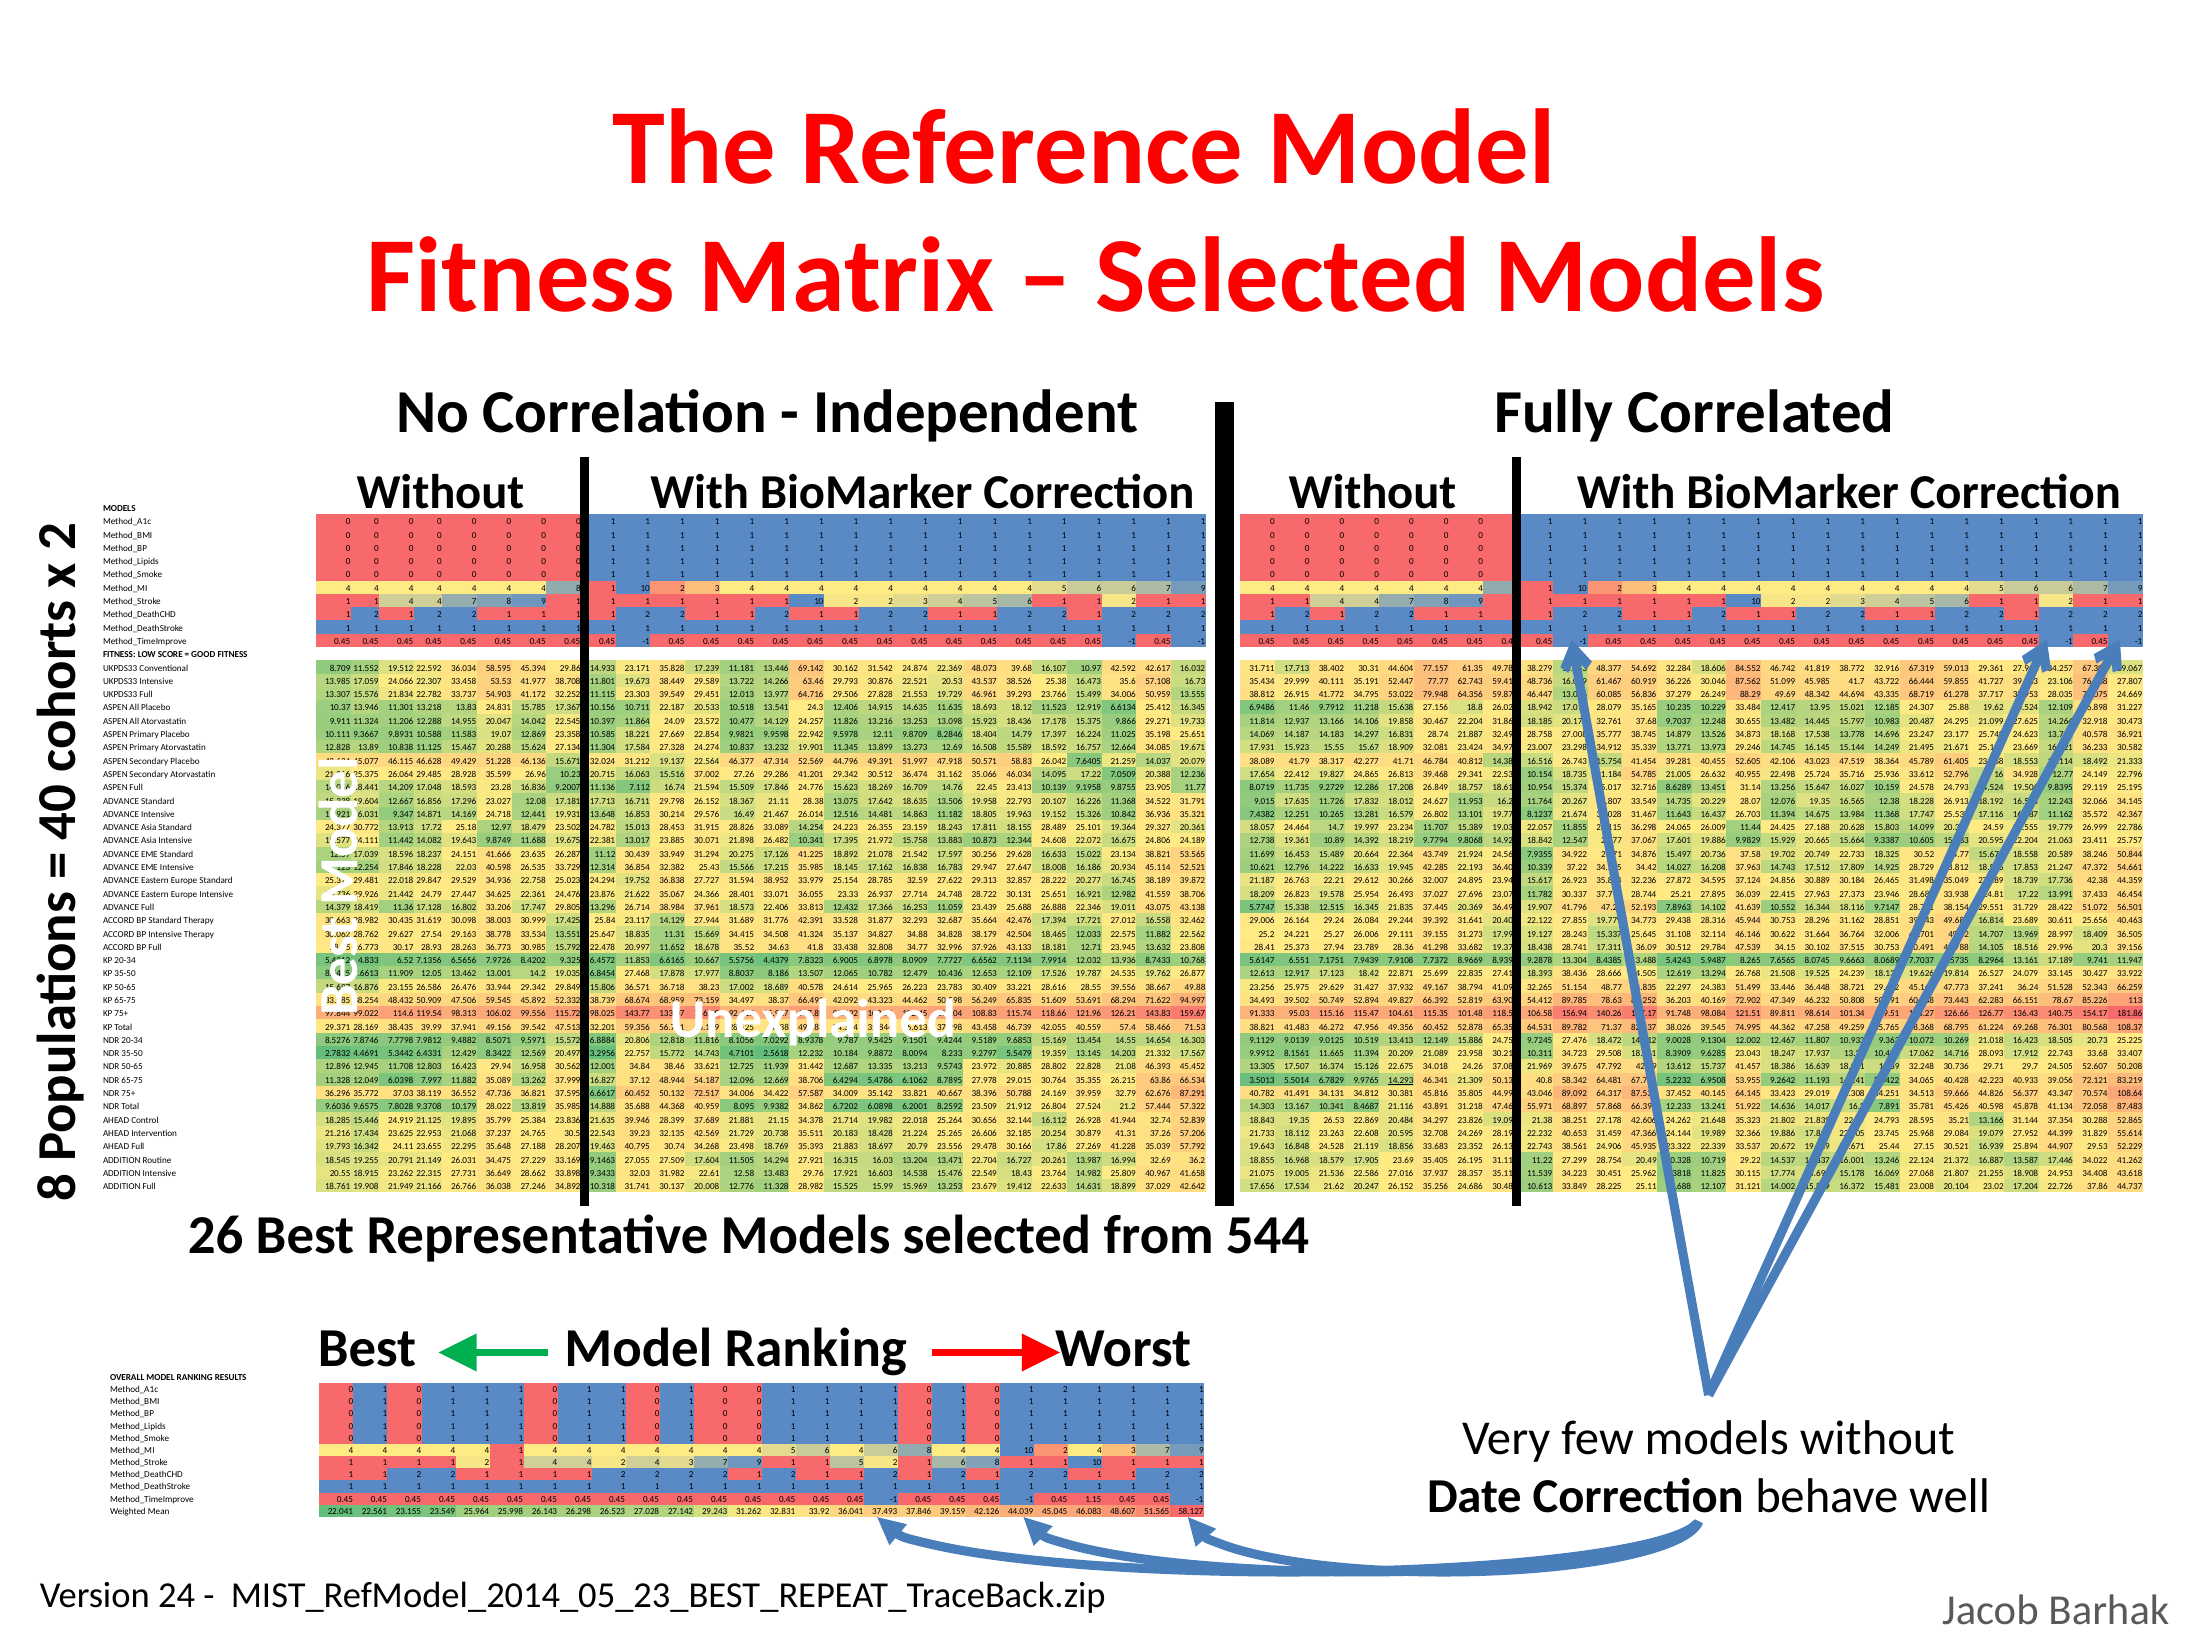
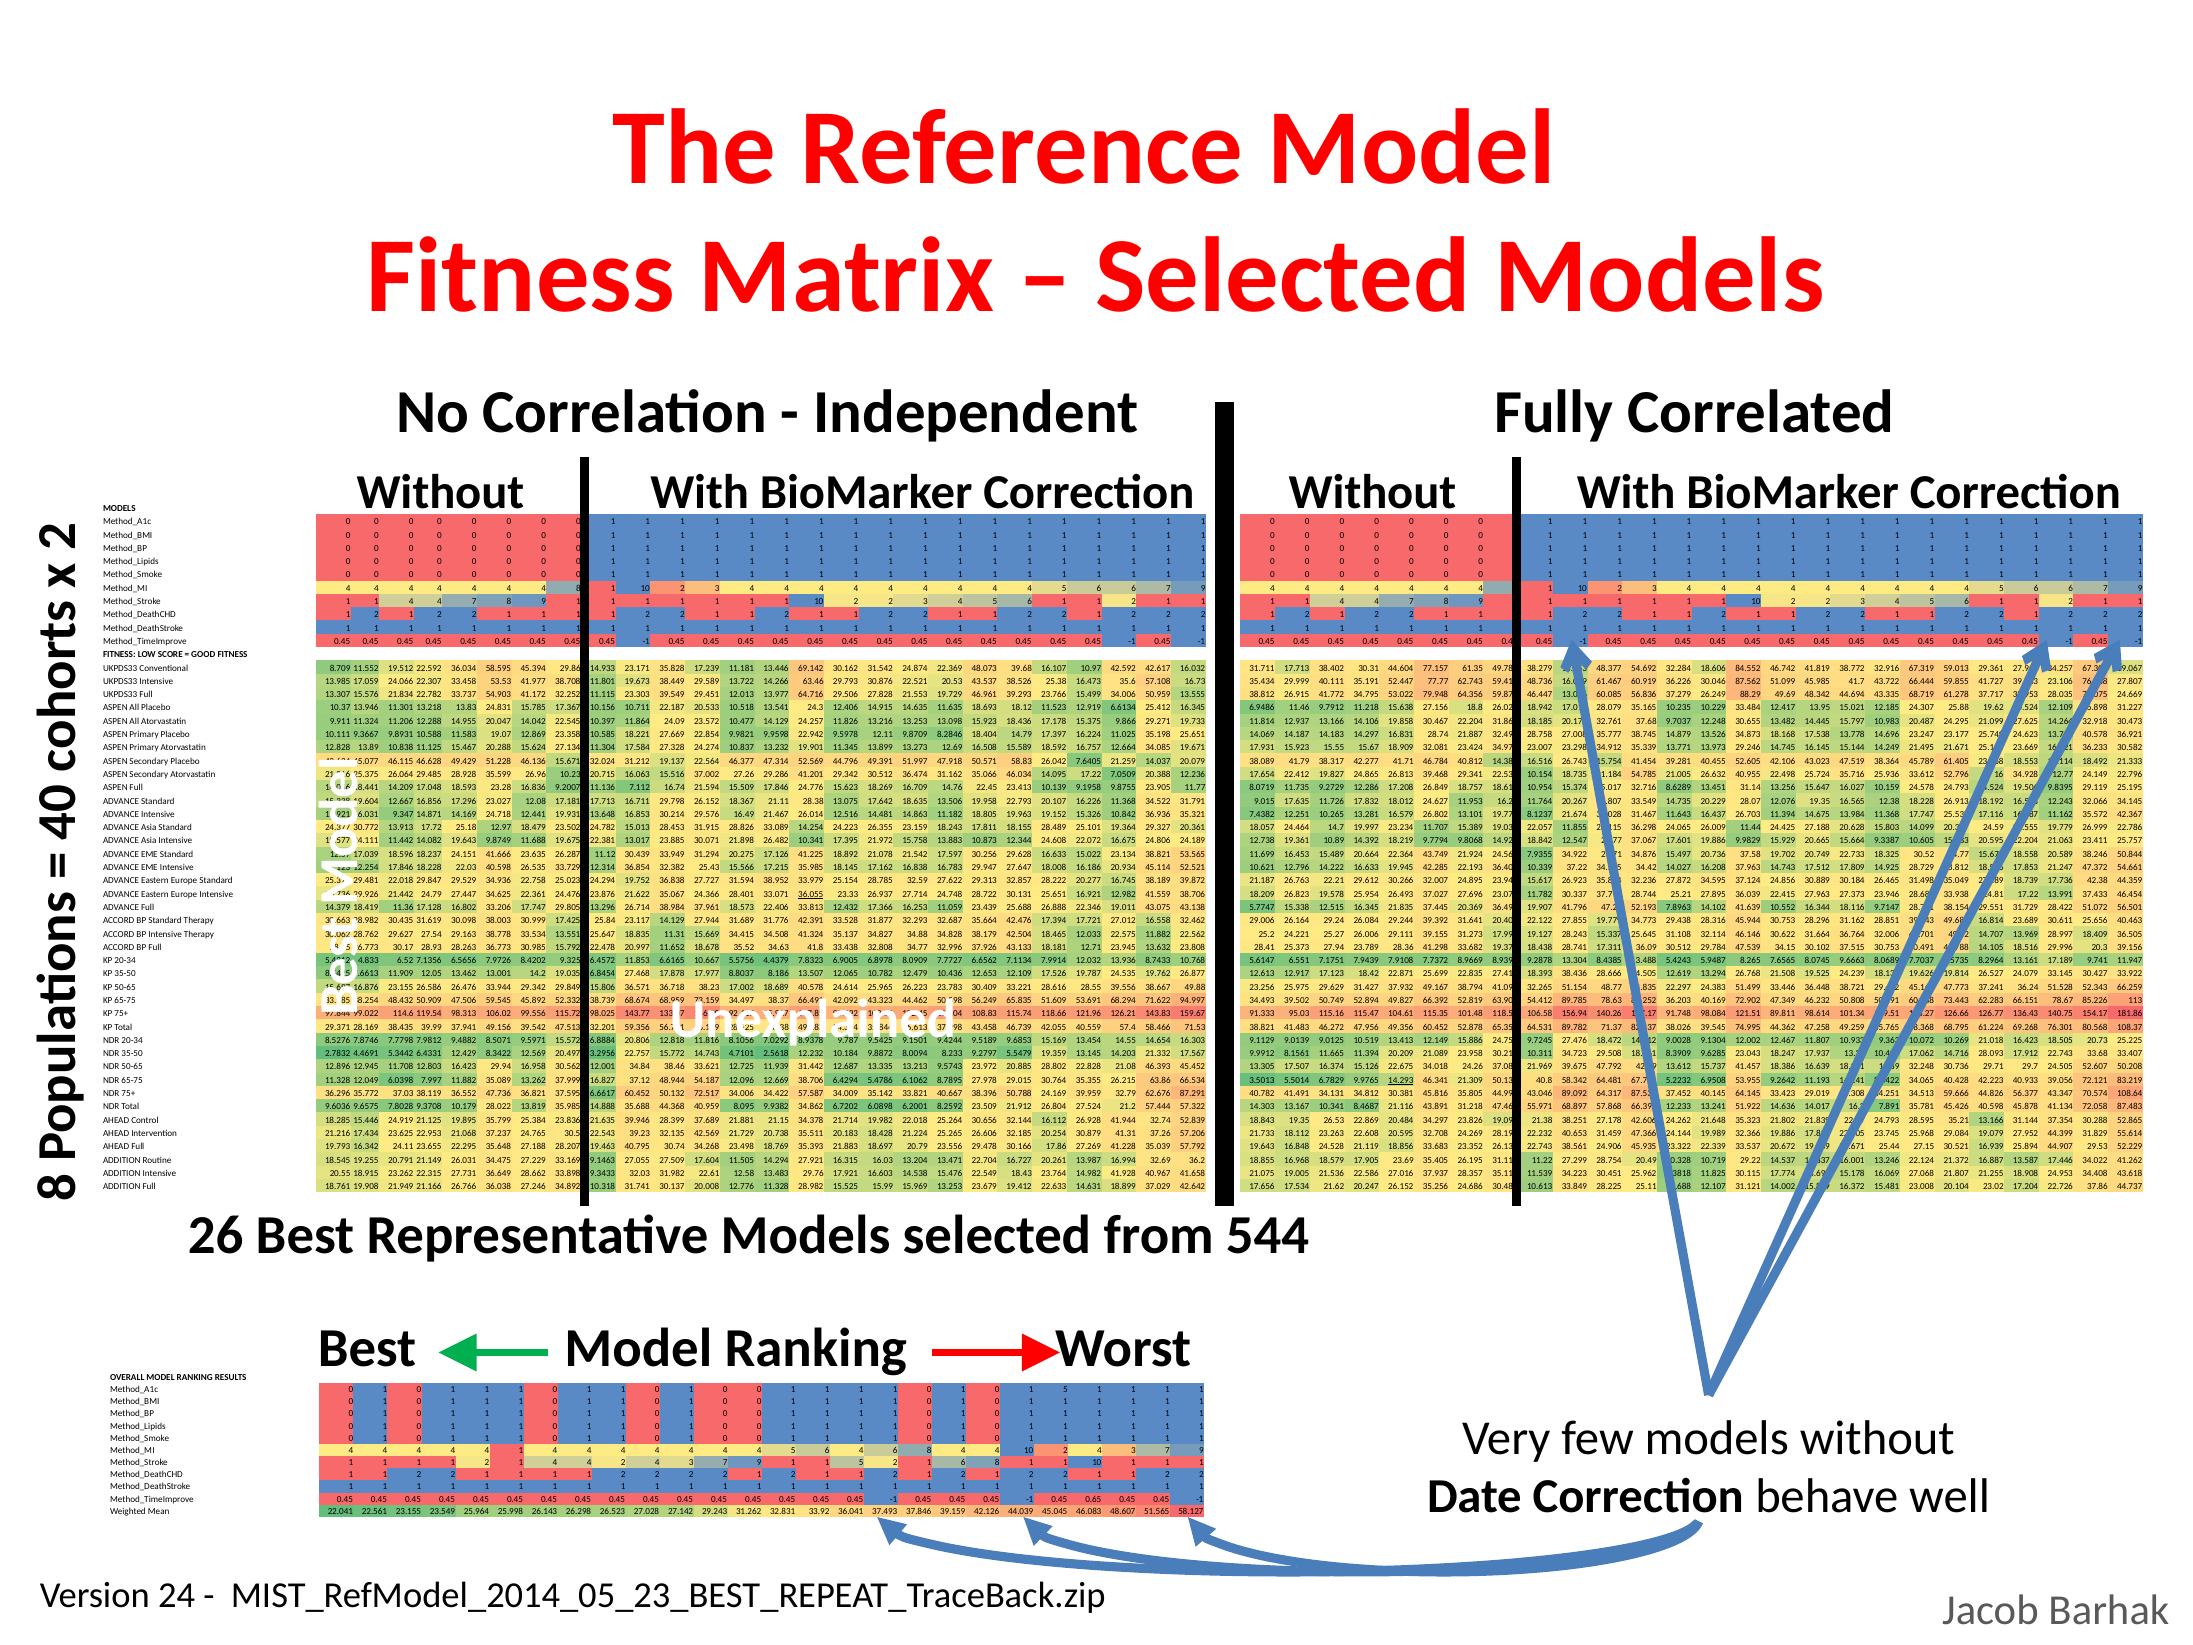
36.055 underline: none -> present
25.809: 25.809 -> 41.928
0 1 2: 2 -> 5
1.15: 1.15 -> 0.65
